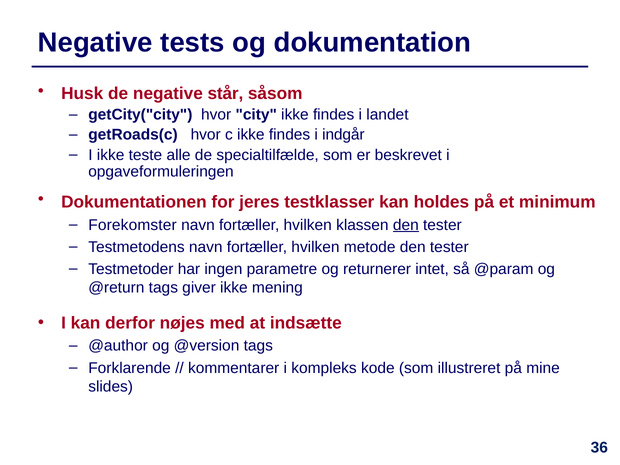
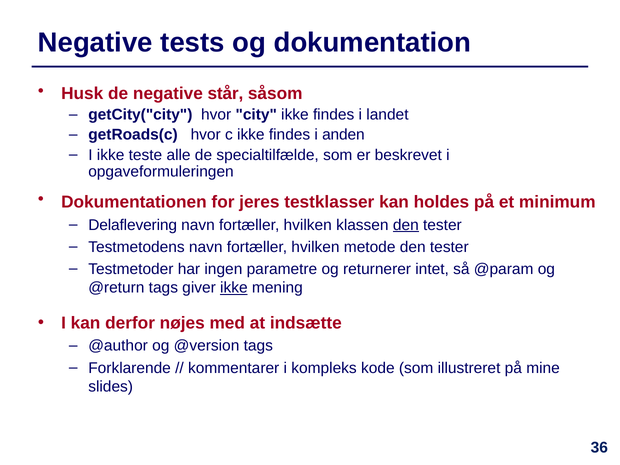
indgår: indgår -> anden
Forekomster: Forekomster -> Delaflevering
ikke at (234, 288) underline: none -> present
